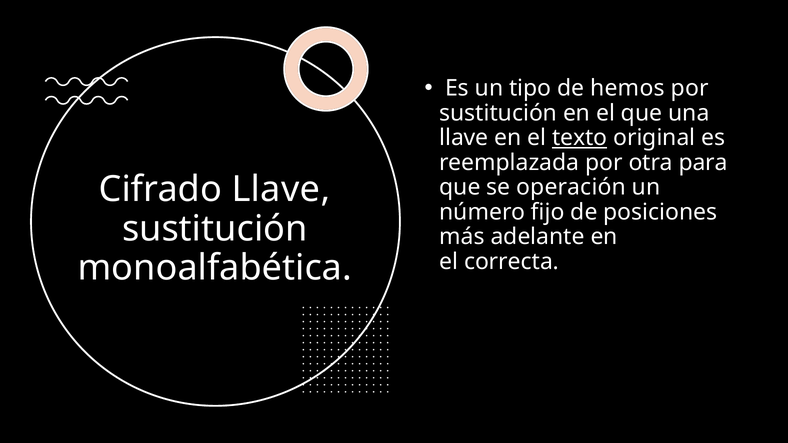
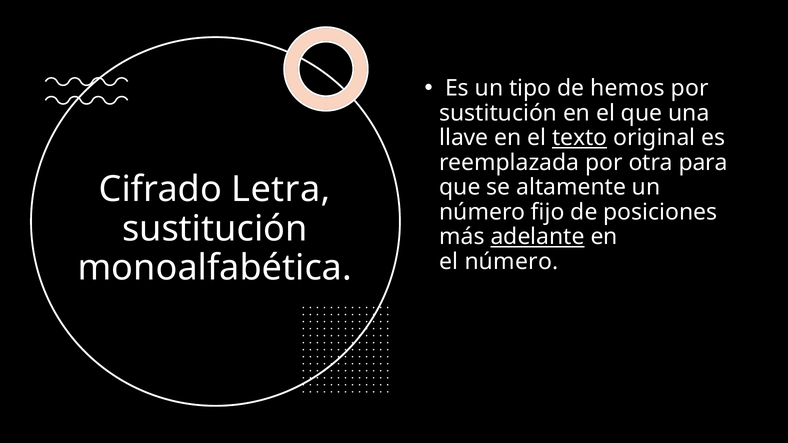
Cifrado Llave: Llave -> Letra
operación: operación -> altamente
adelante underline: none -> present
el correcta: correcta -> número
